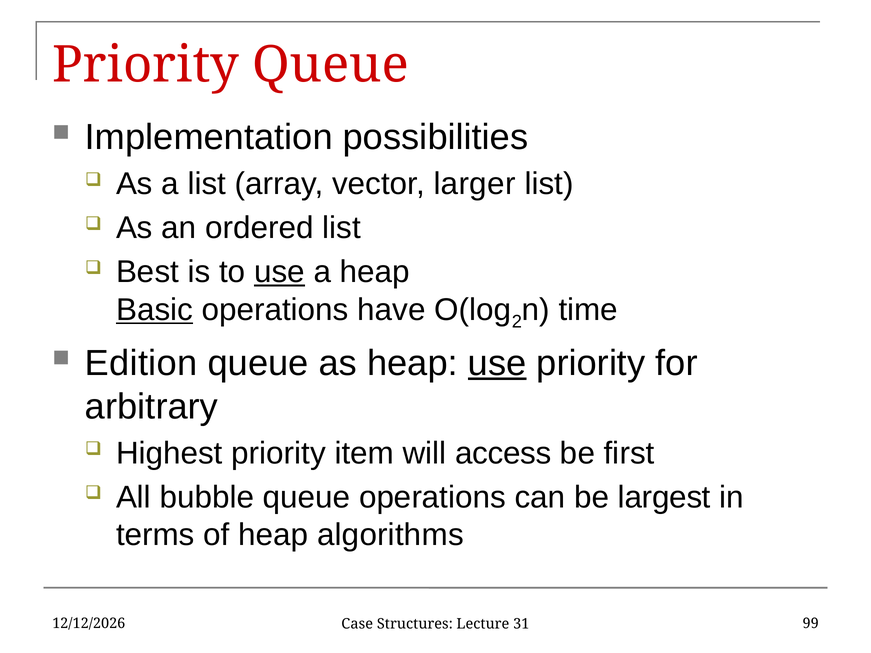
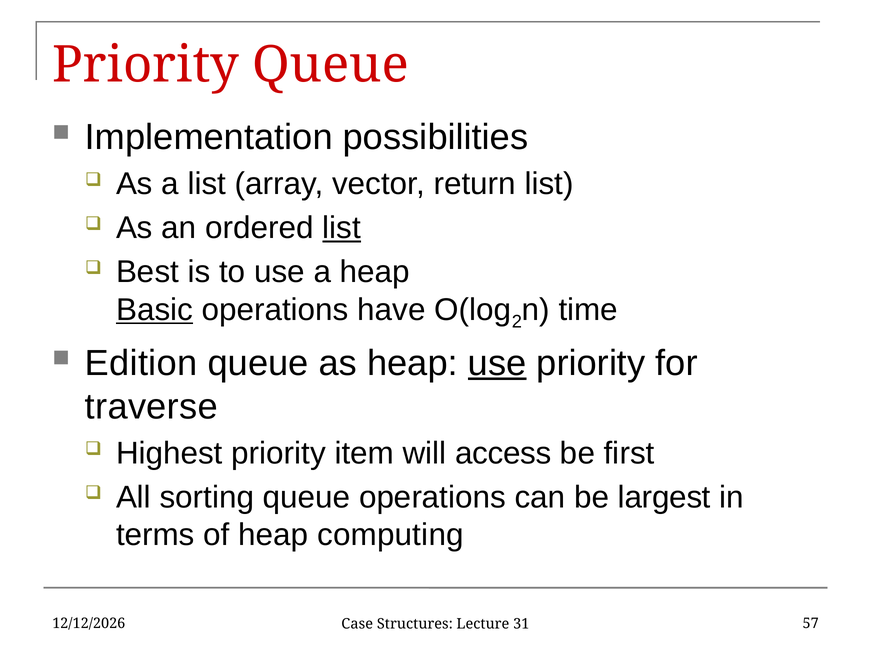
larger: larger -> return
list at (342, 228) underline: none -> present
use at (279, 272) underline: present -> none
arbitrary: arbitrary -> traverse
bubble: bubble -> sorting
algorithms: algorithms -> computing
99: 99 -> 57
